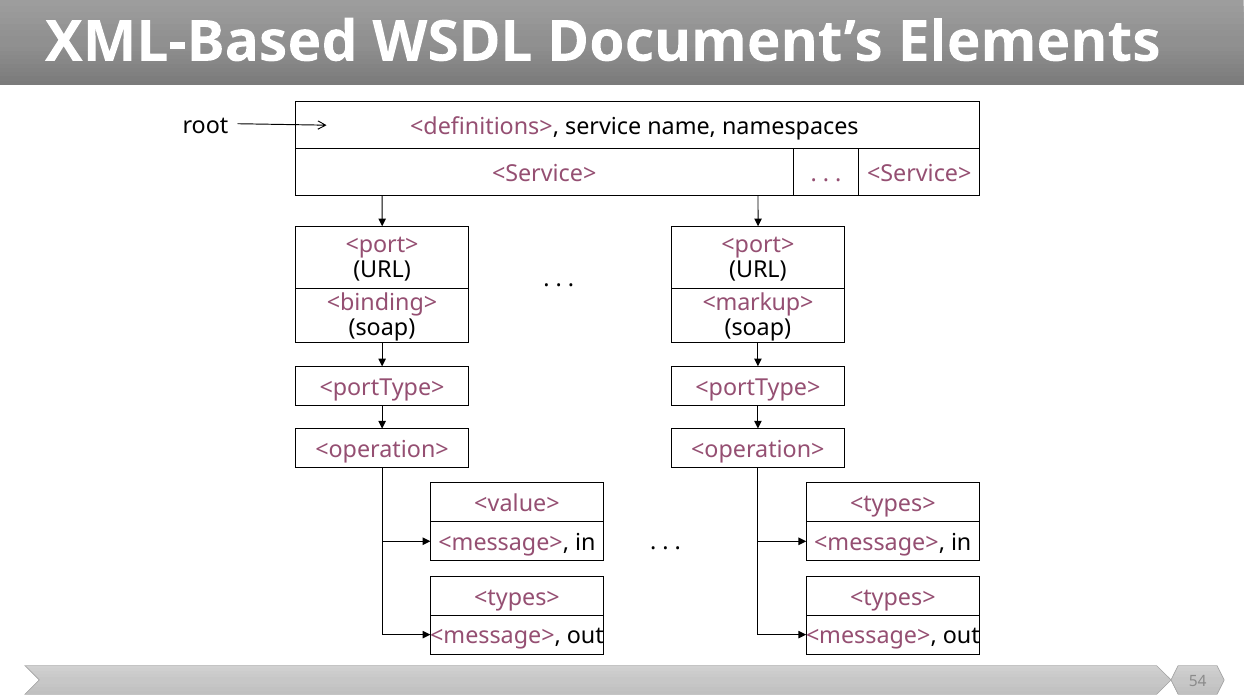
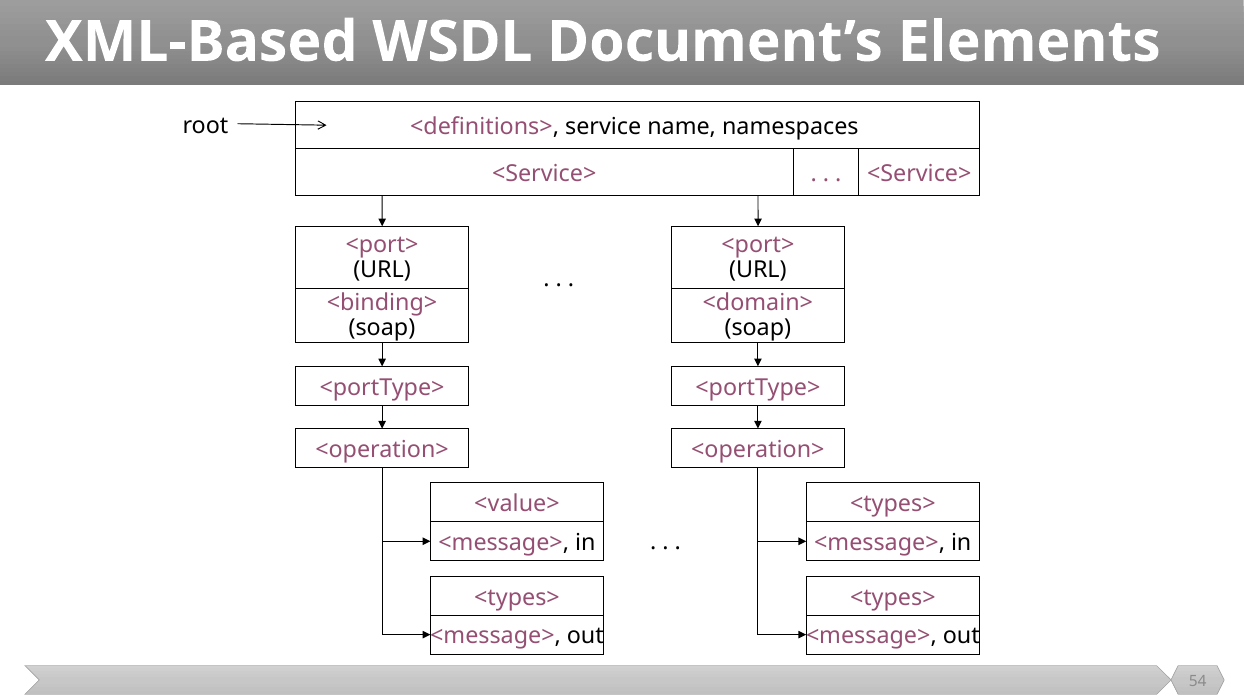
<markup>: <markup> -> <domain>
